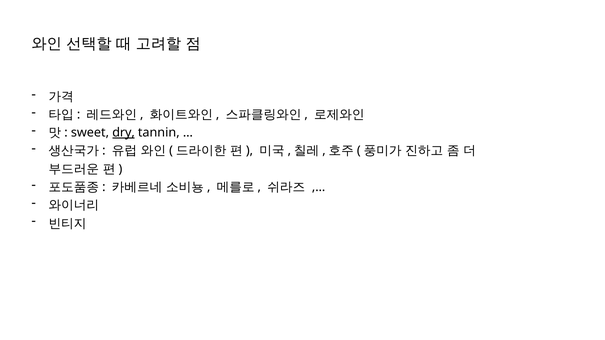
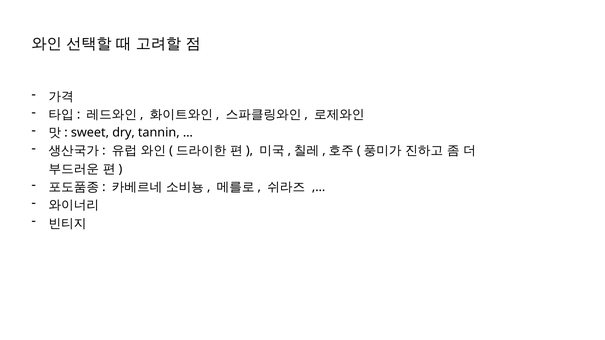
dry underline: present -> none
